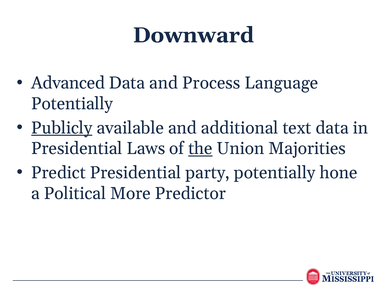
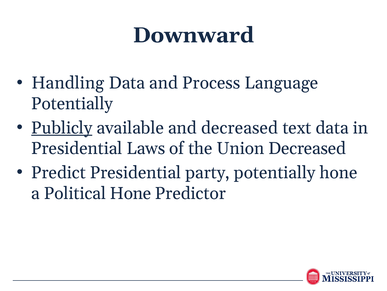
Advanced: Advanced -> Handling
and additional: additional -> decreased
the underline: present -> none
Union Majorities: Majorities -> Decreased
Political More: More -> Hone
